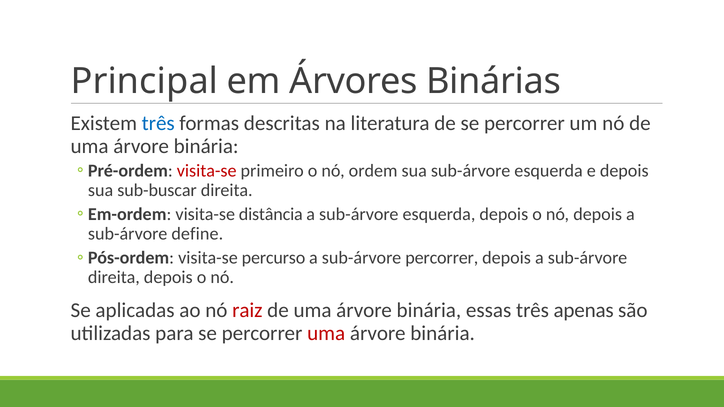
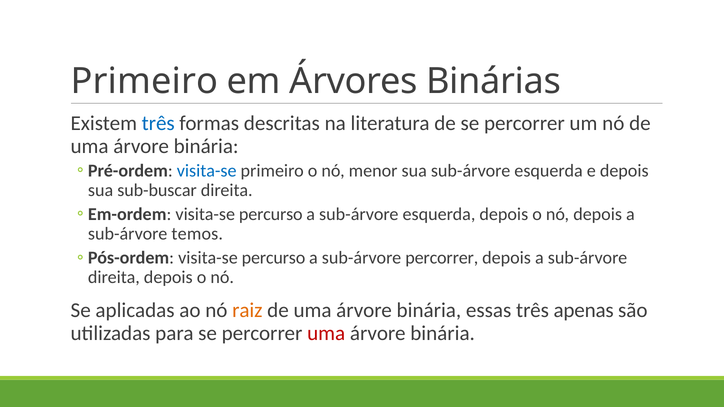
Principal at (144, 81): Principal -> Primeiro
visita-se at (207, 171) colour: red -> blue
ordem: ordem -> menor
distância at (271, 214): distância -> percurso
define: define -> temos
raiz colour: red -> orange
